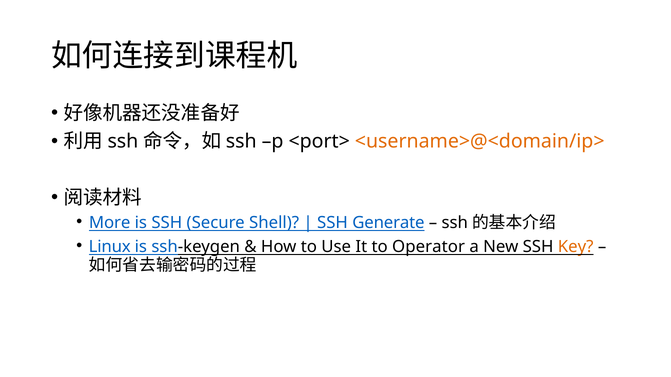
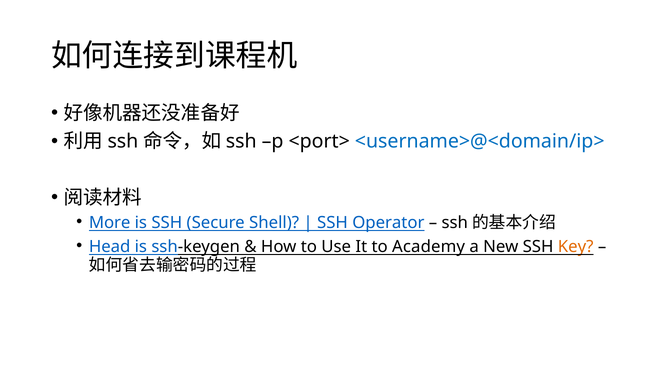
<username>@<domain/ip> colour: orange -> blue
Generate: Generate -> Operator
Linux: Linux -> Head
Operator: Operator -> Academy
